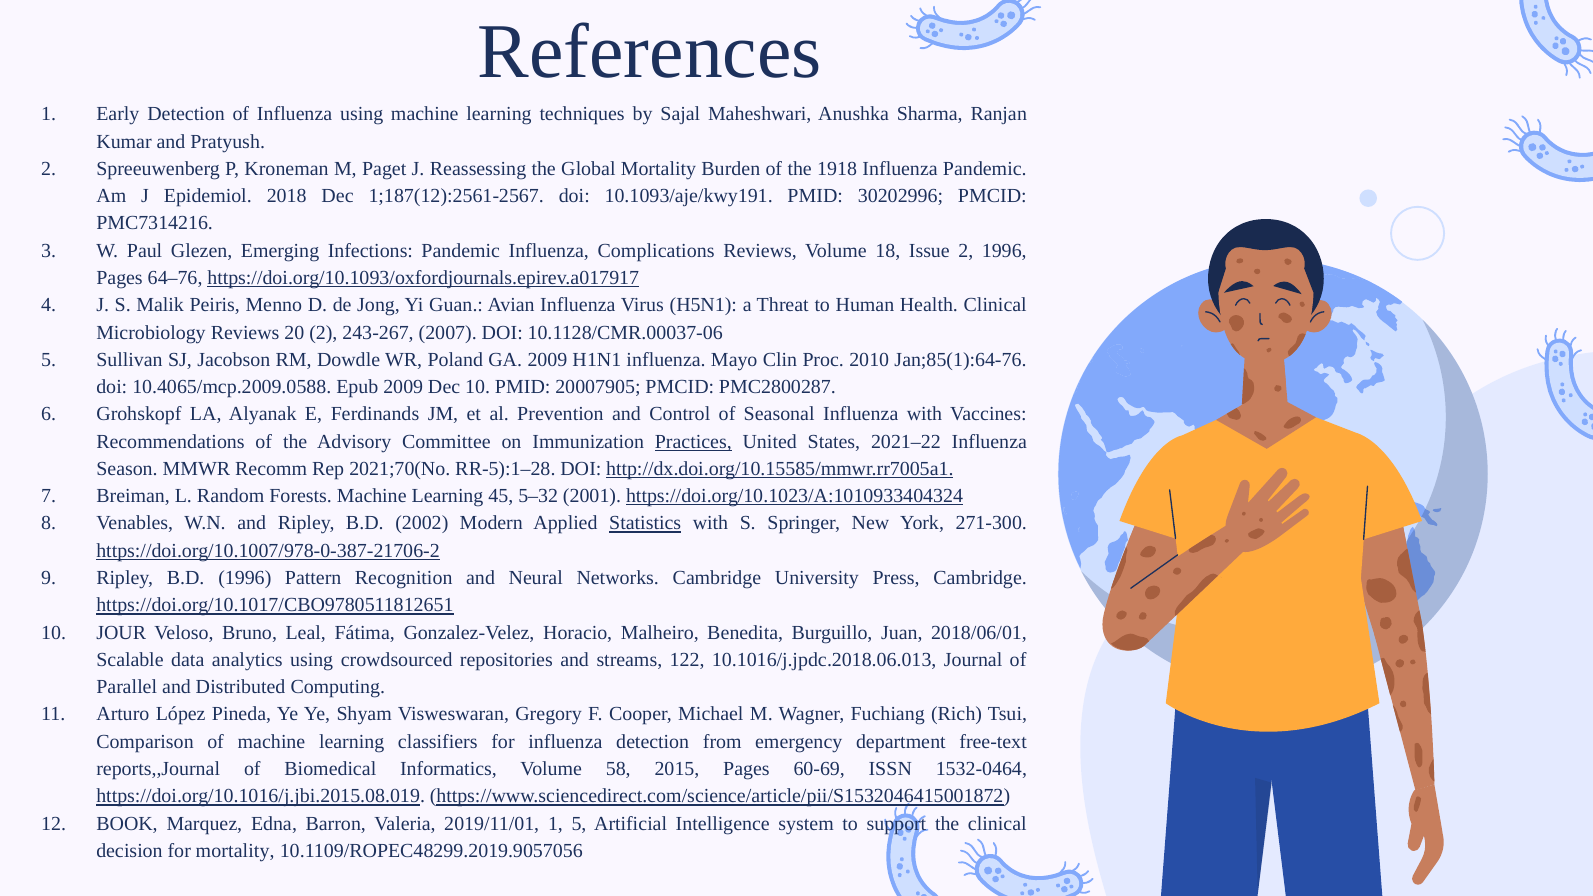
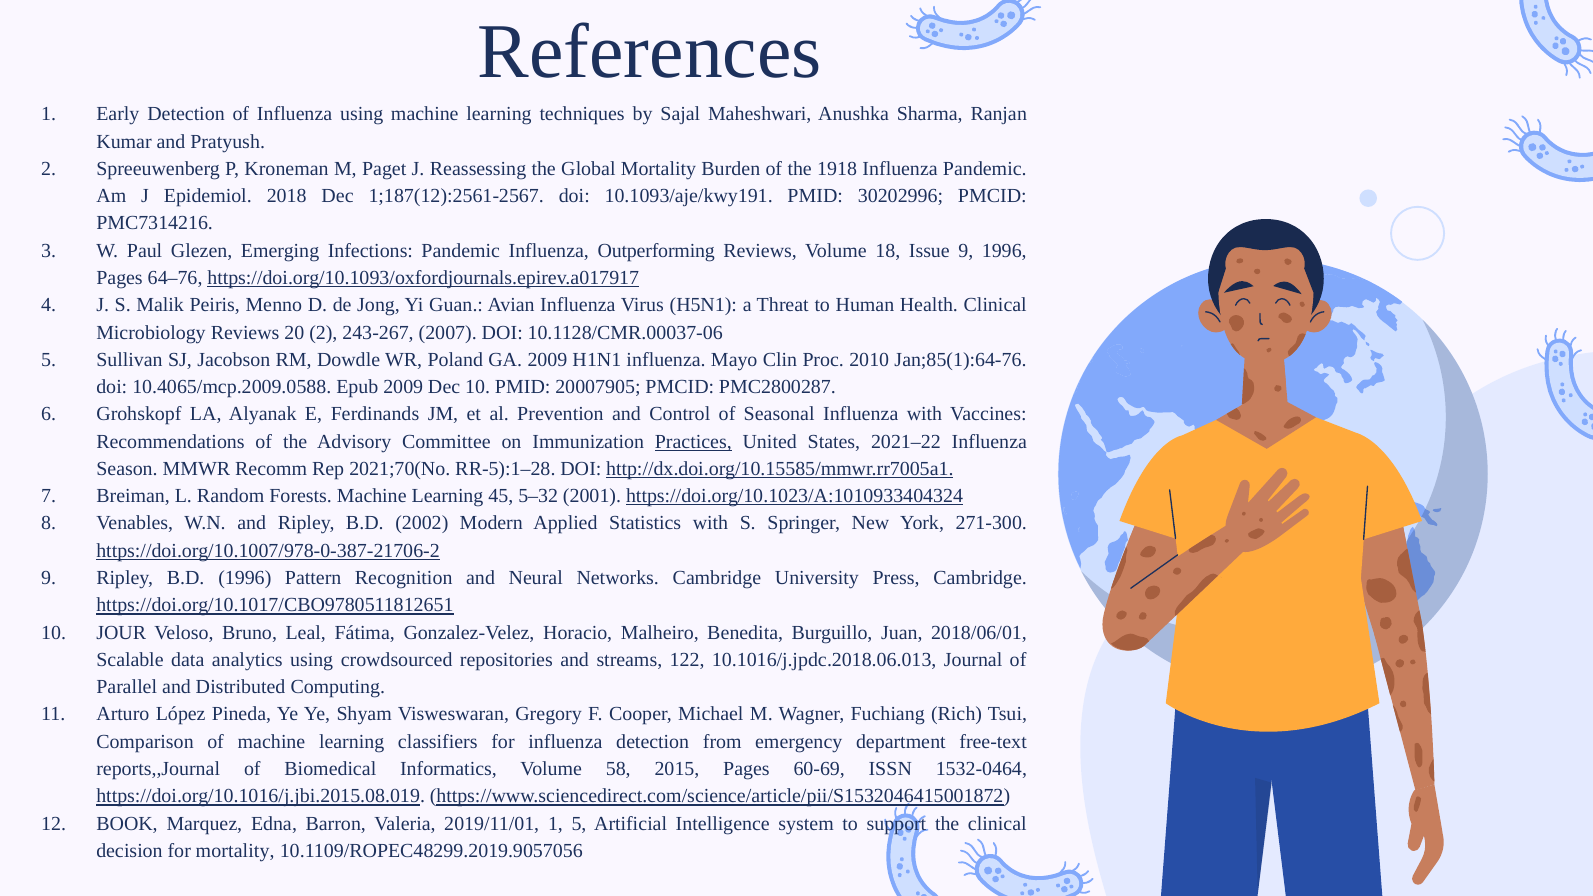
Complications: Complications -> Outperforming
Issue 2: 2 -> 9
Statistics underline: present -> none
